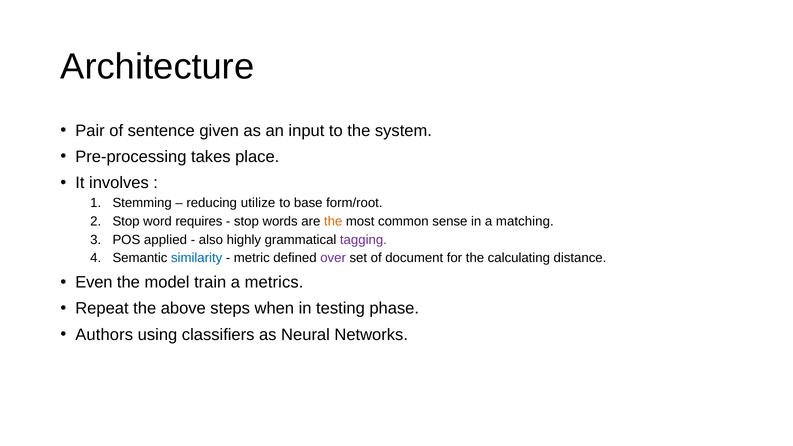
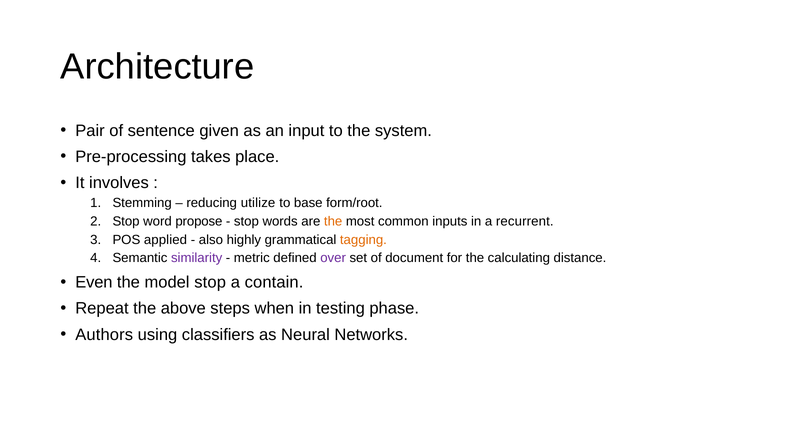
requires: requires -> propose
sense: sense -> inputs
matching: matching -> recurrent
tagging colour: purple -> orange
similarity colour: blue -> purple
model train: train -> stop
metrics: metrics -> contain
